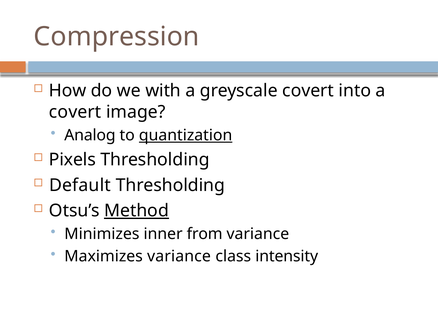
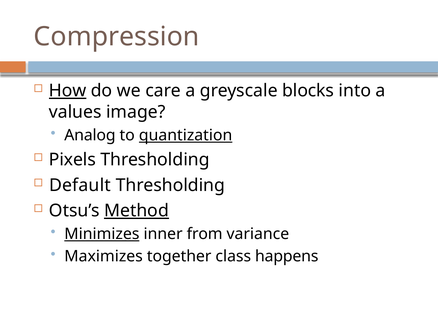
How underline: none -> present
with: with -> care
greyscale covert: covert -> blocks
covert at (75, 112): covert -> values
Minimizes underline: none -> present
Maximizes variance: variance -> together
intensity: intensity -> happens
